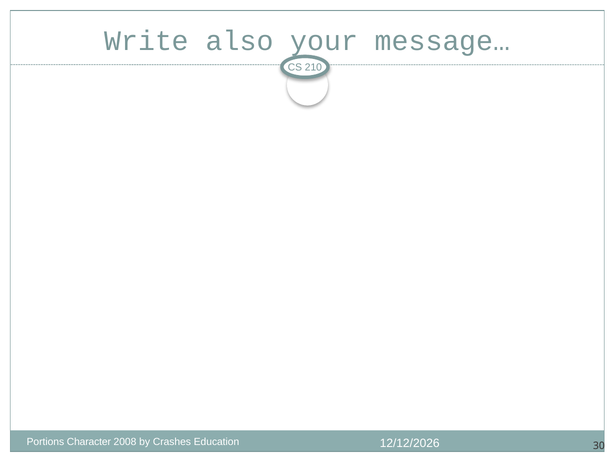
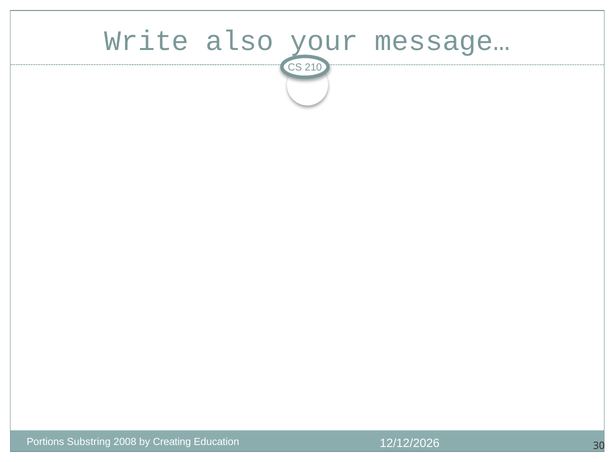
Character: Character -> Substring
Crashes: Crashes -> Creating
